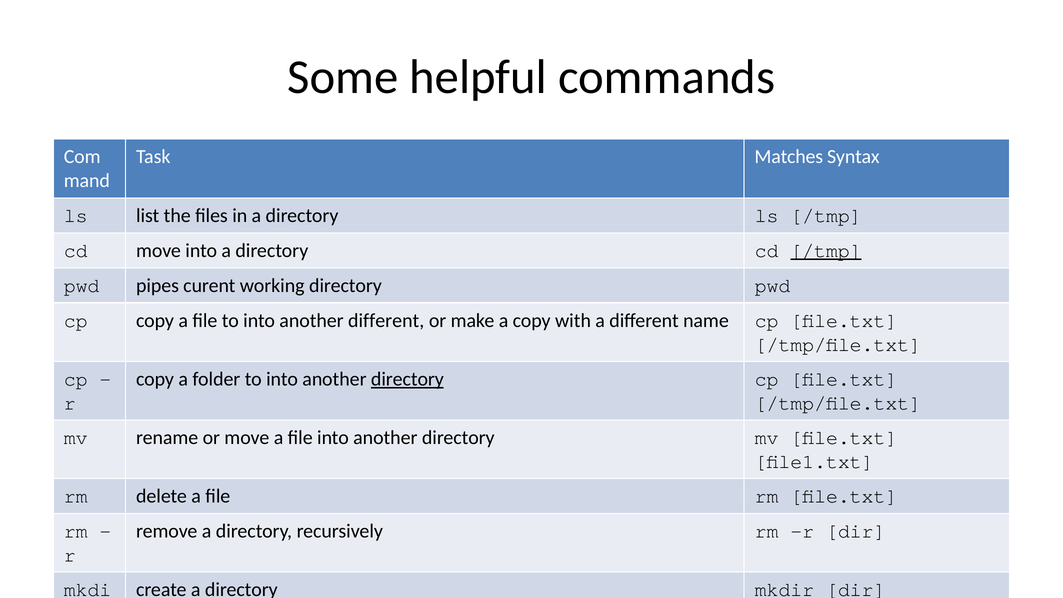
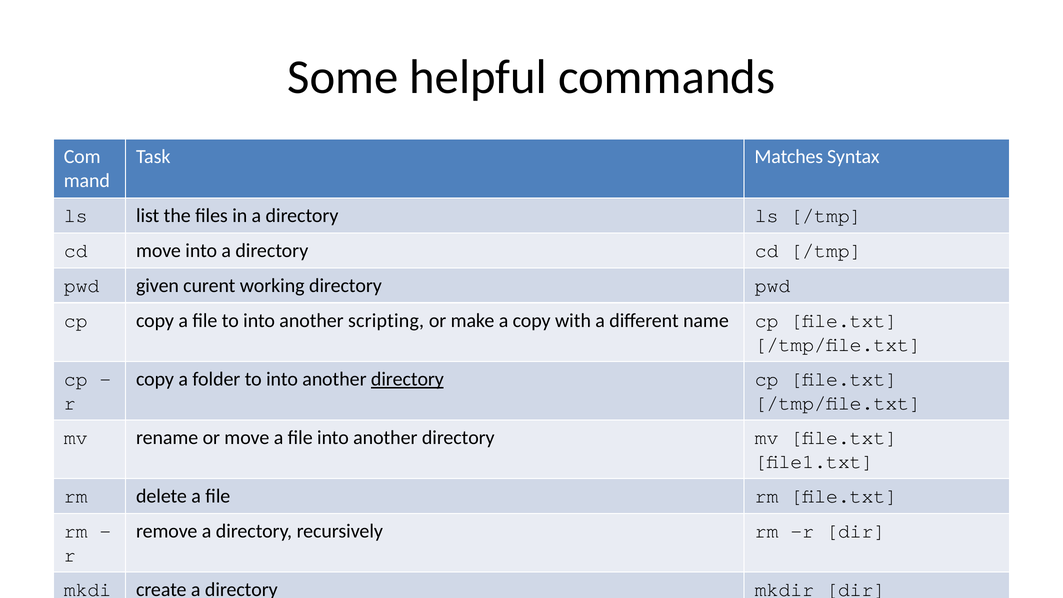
/tmp at (826, 251) underline: present -> none
pipes: pipes -> given
another different: different -> scripting
